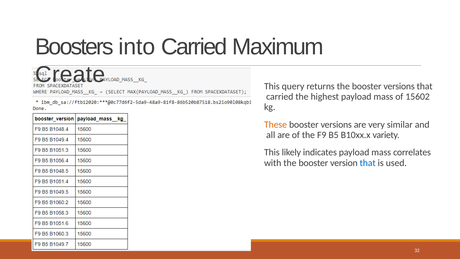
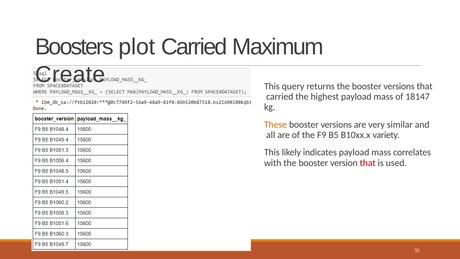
into: into -> plot
15602: 15602 -> 18147
that at (368, 163) colour: blue -> red
